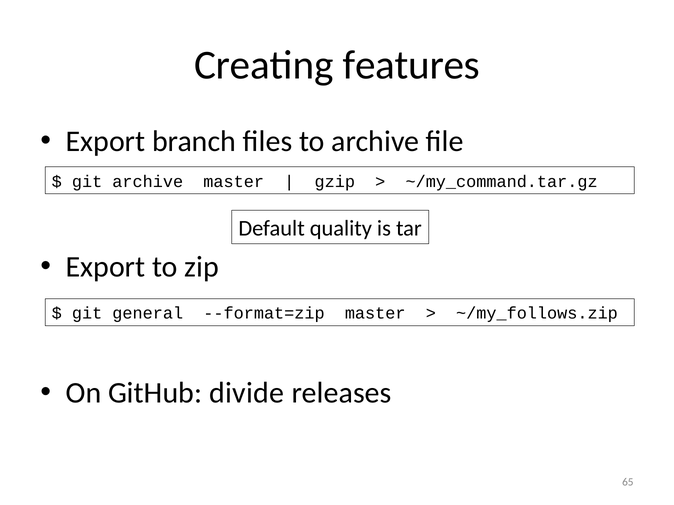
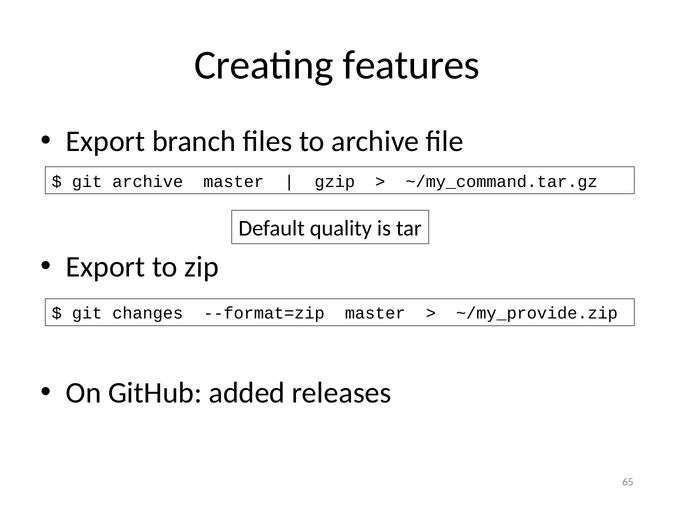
general: general -> changes
~/my_follows.zip: ~/my_follows.zip -> ~/my_provide.zip
divide: divide -> added
